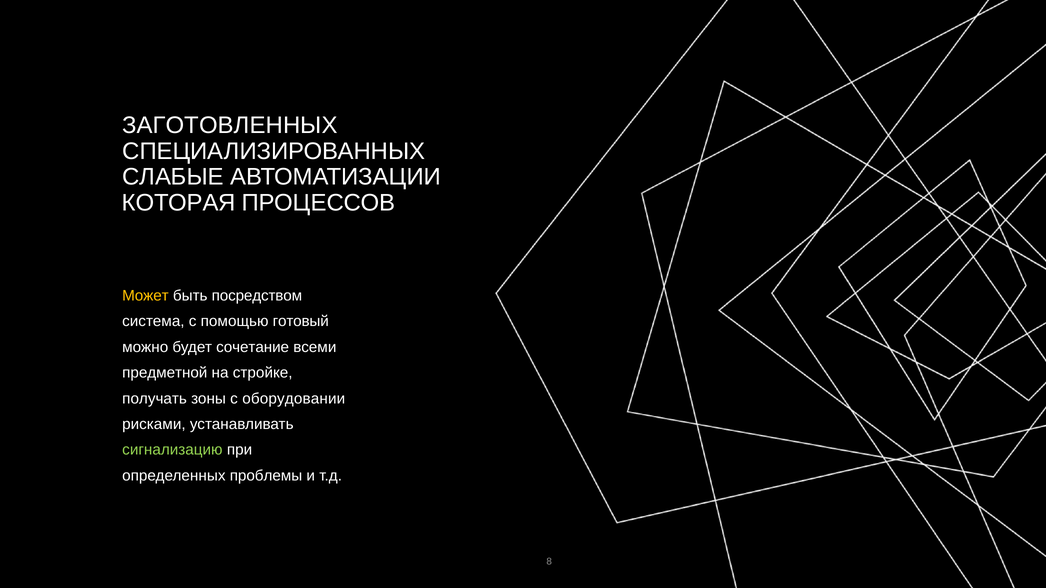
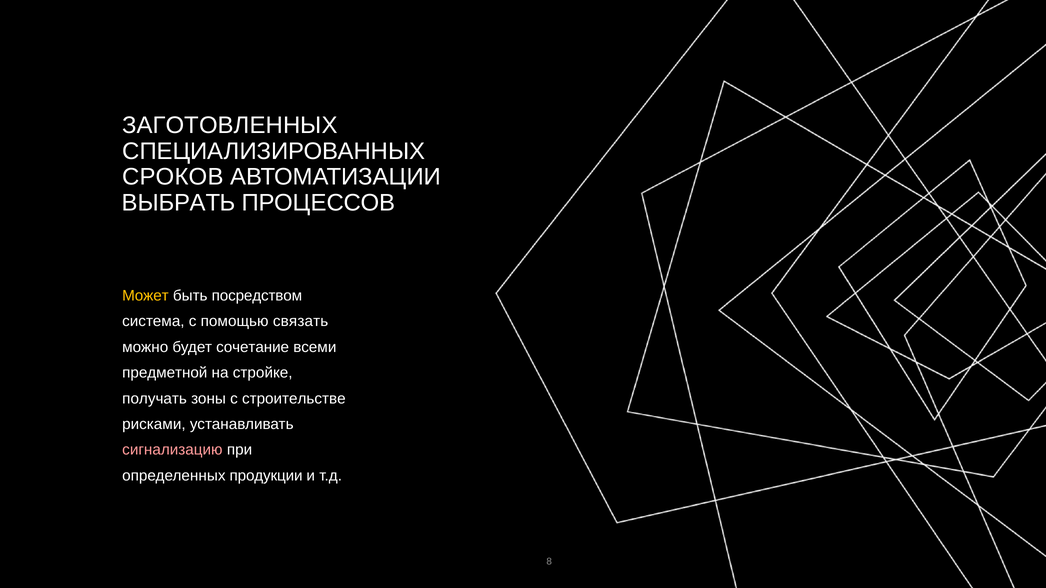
СЛАБЫЕ: СЛАБЫЕ -> СРОКОВ
КОТОРАЯ: КОТОРАЯ -> ВЫБРАТЬ
готовый: готовый -> связать
оборудовании: оборудовании -> строительстве
сигнализацию colour: light green -> pink
проблемы: проблемы -> продукции
